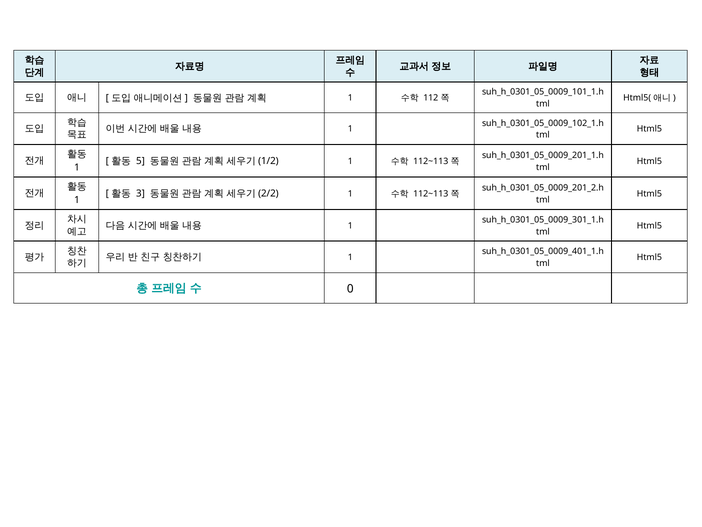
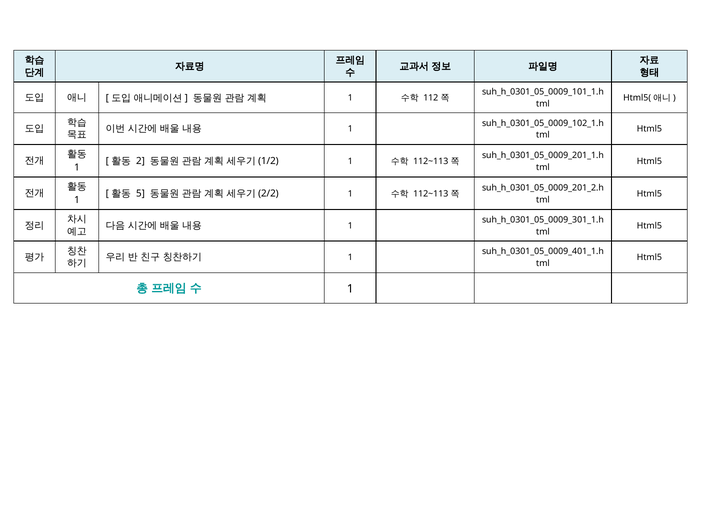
5: 5 -> 2
3: 3 -> 5
0 at (350, 288): 0 -> 1
